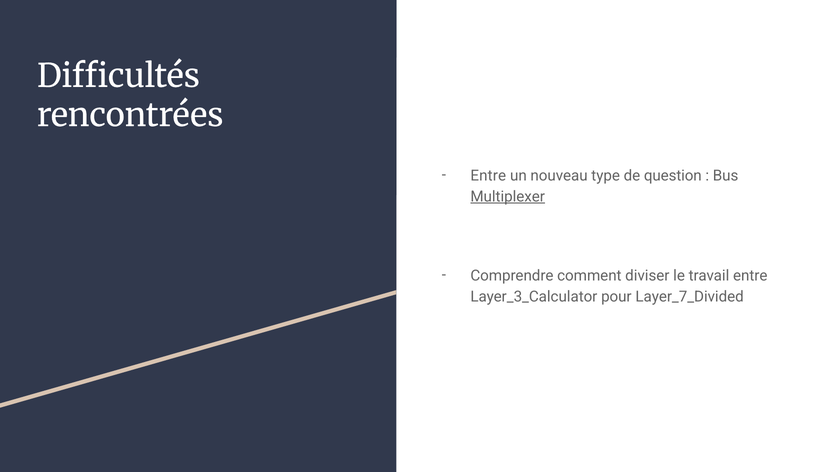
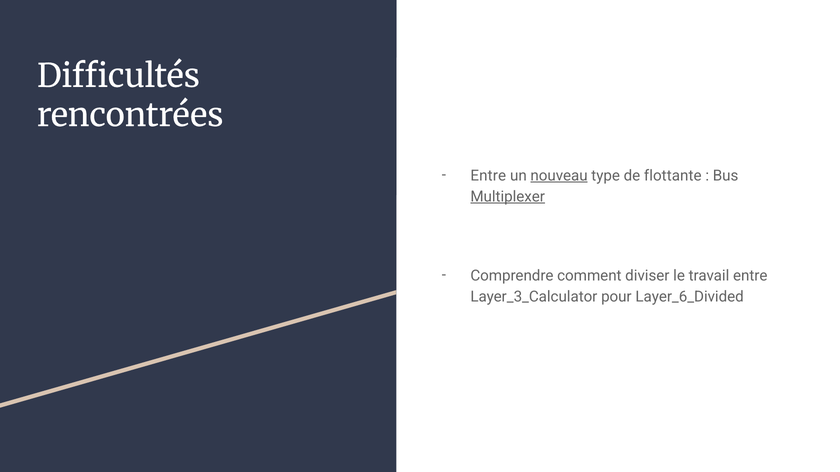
nouveau underline: none -> present
question: question -> flottante
Layer_7_Divided: Layer_7_Divided -> Layer_6_Divided
